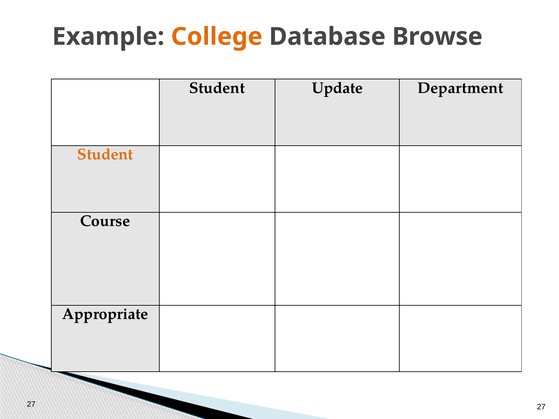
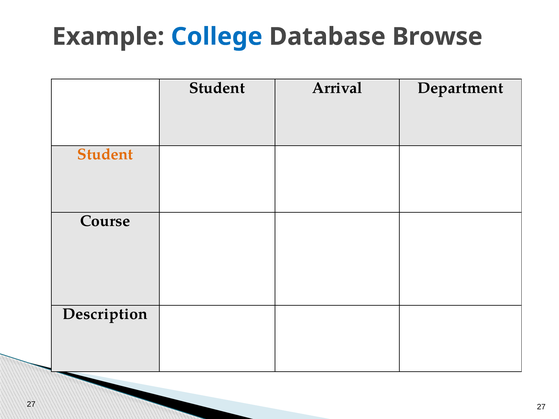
College colour: orange -> blue
Update: Update -> Arrival
Appropriate: Appropriate -> Description
